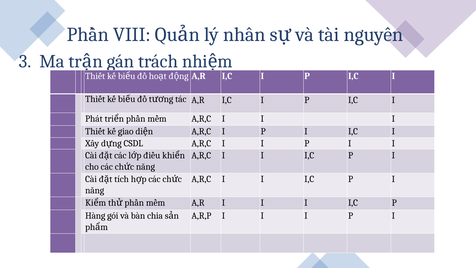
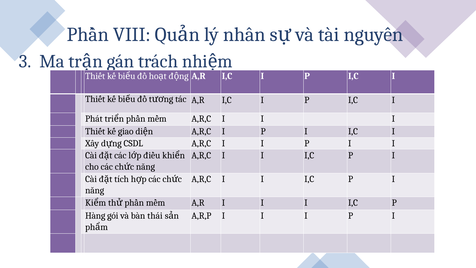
chia: chia -> thái
